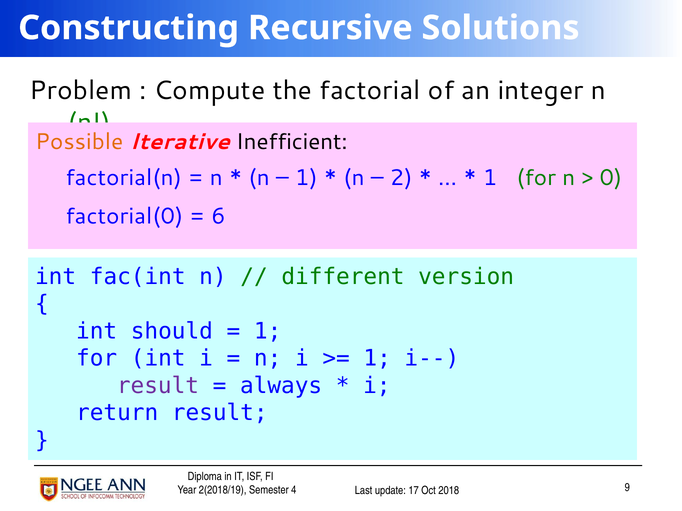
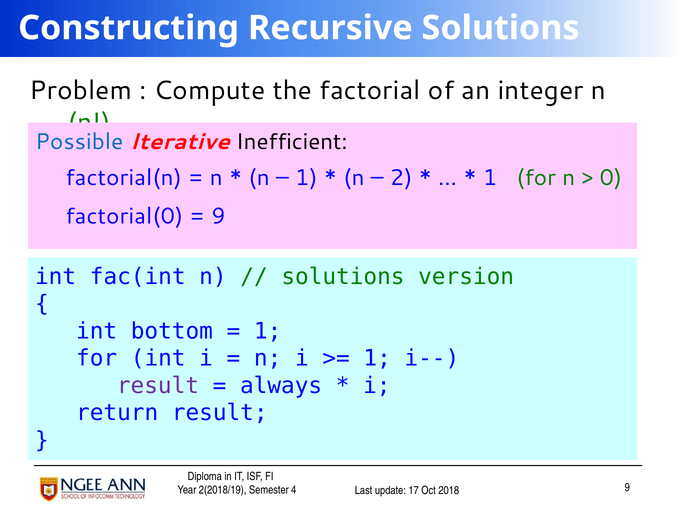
Possible colour: orange -> blue
6 at (218, 217): 6 -> 9
different at (343, 277): different -> solutions
should: should -> bottom
